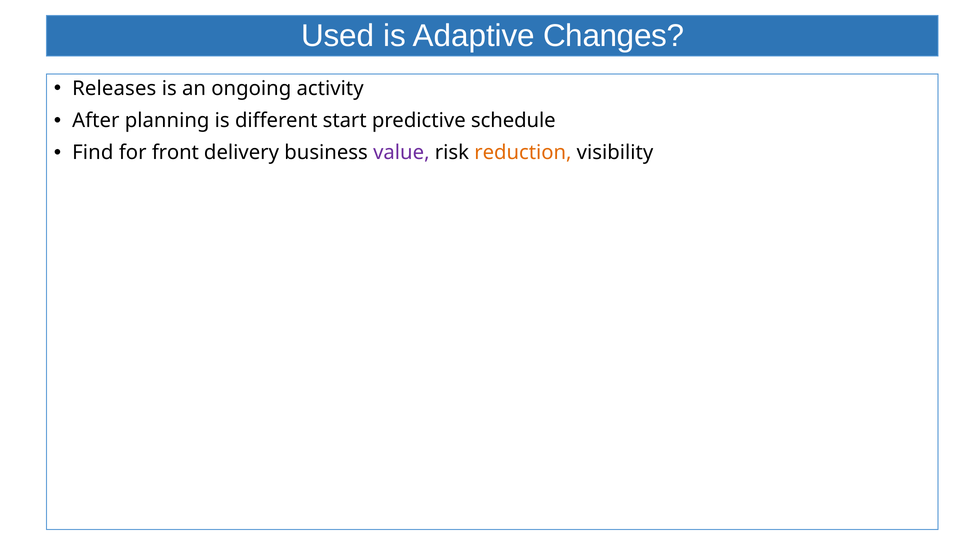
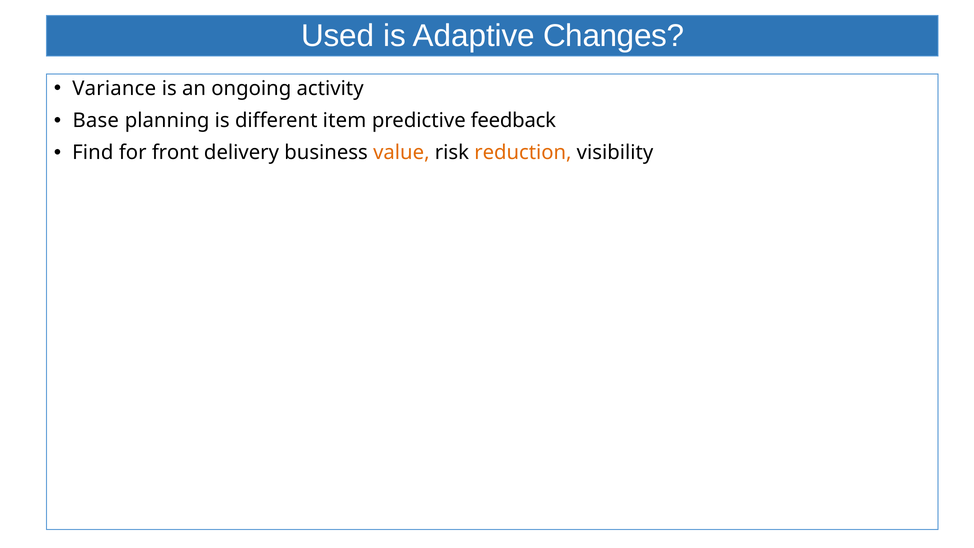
Releases: Releases -> Variance
After: After -> Base
start: start -> item
schedule: schedule -> feedback
value colour: purple -> orange
